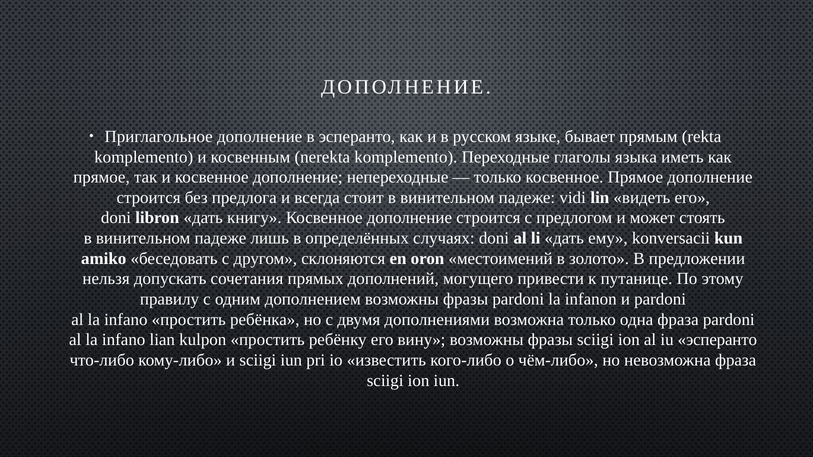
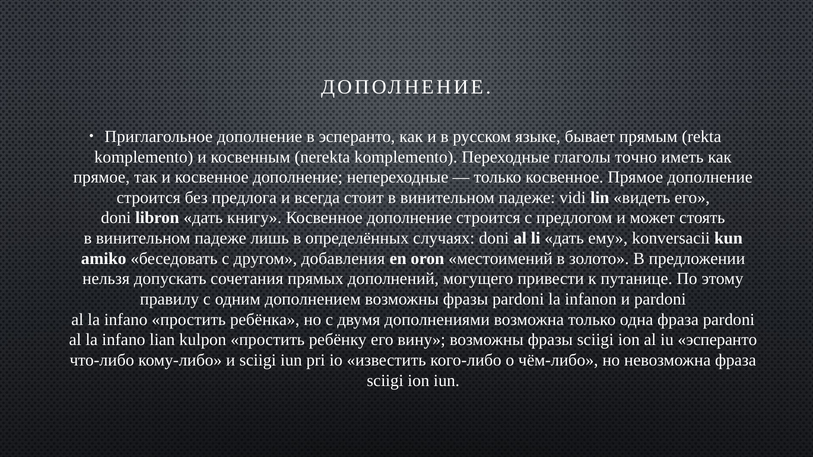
языка: языка -> точно
склоняются: склоняются -> добавления
